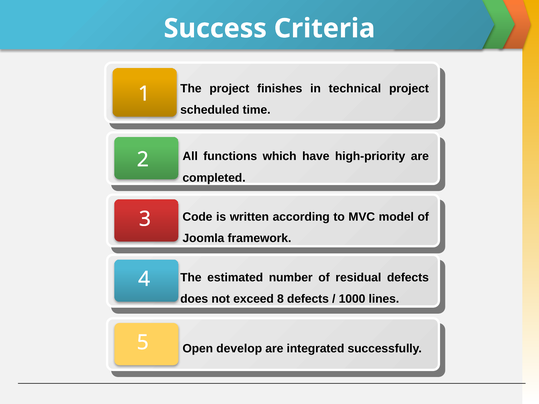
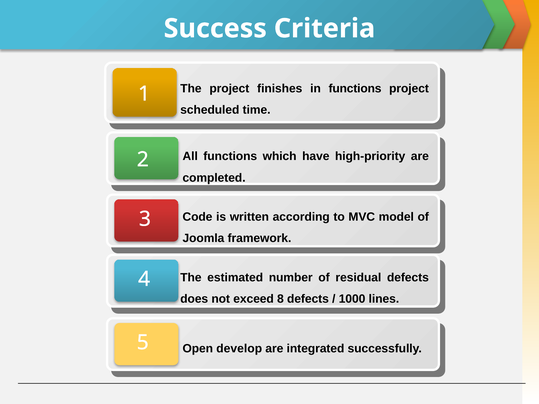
in technical: technical -> functions
